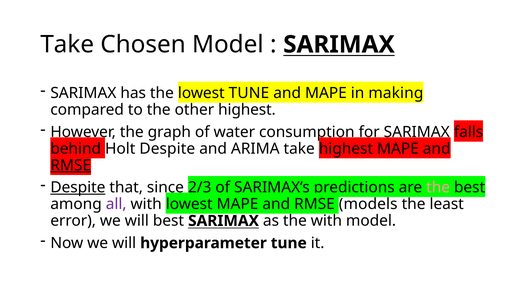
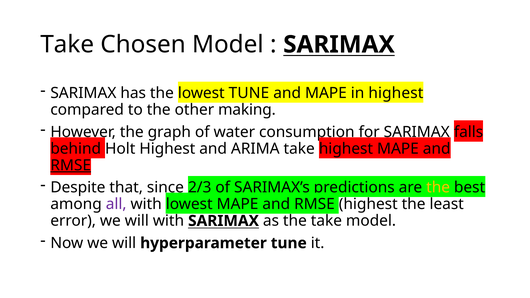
in making: making -> highest
other highest: highest -> making
Holt Despite: Despite -> Highest
Despite at (78, 188) underline: present -> none
the at (438, 188) colour: pink -> yellow
RMSE models: models -> highest
will best: best -> with
the with: with -> take
